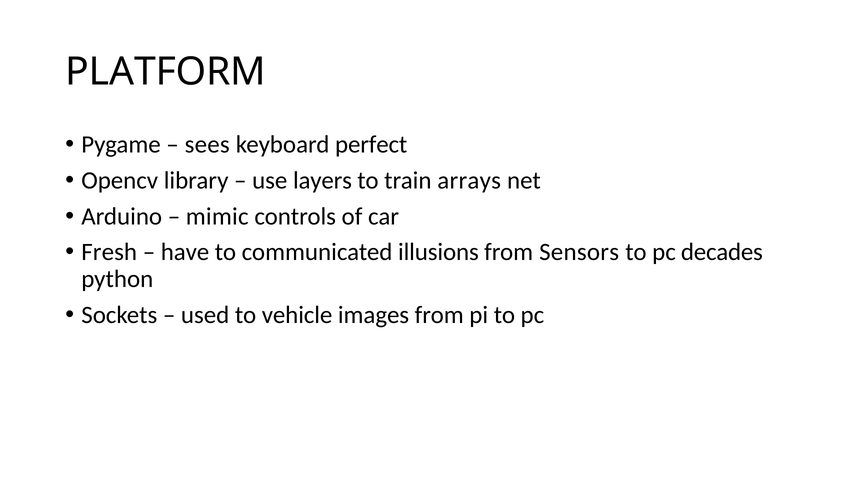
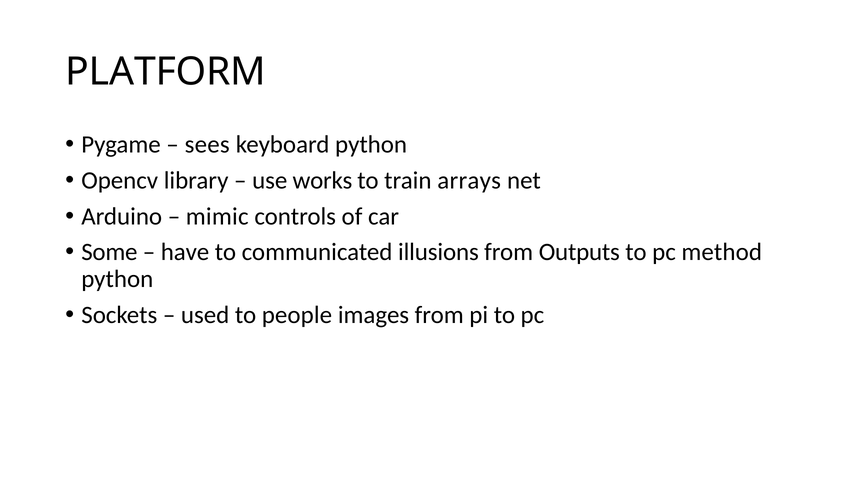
keyboard perfect: perfect -> python
layers: layers -> works
Fresh: Fresh -> Some
Sensors: Sensors -> Outputs
decades: decades -> method
vehicle: vehicle -> people
